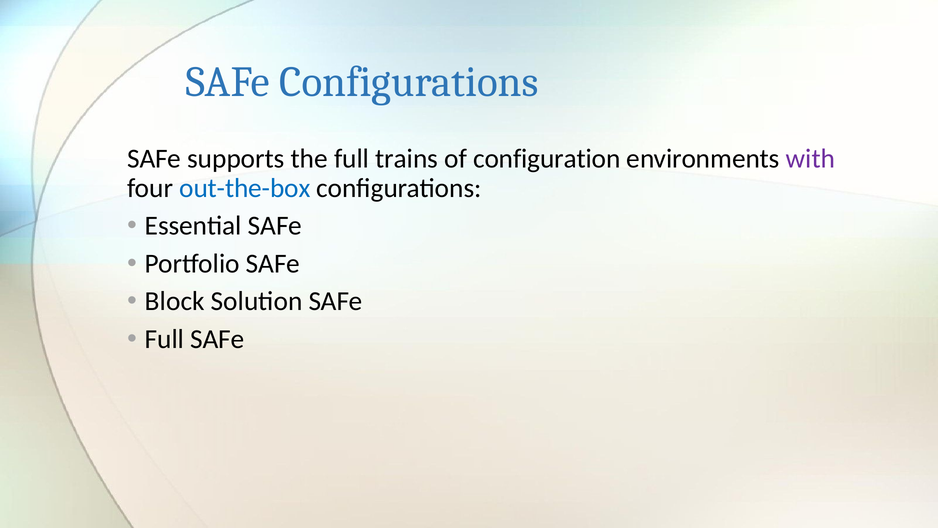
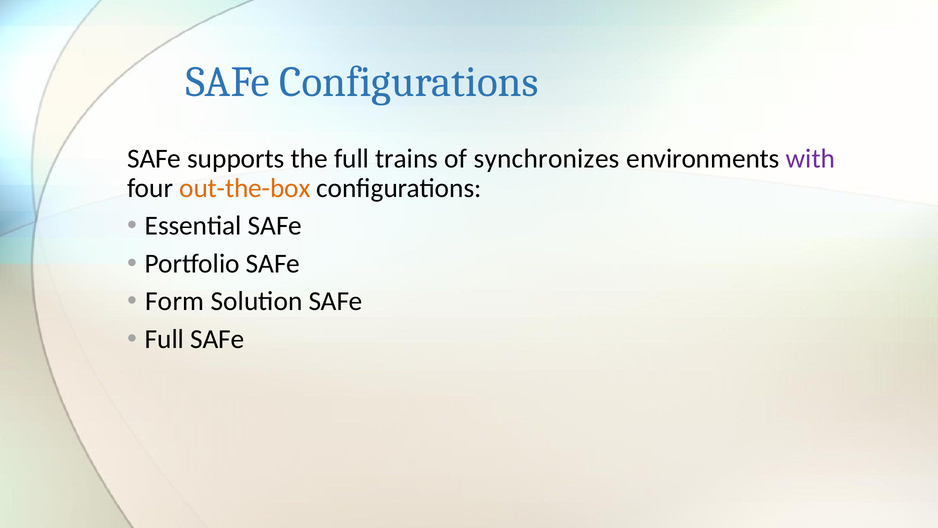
configuration: configuration -> synchronizes
out-the-box colour: blue -> orange
Block: Block -> Form
